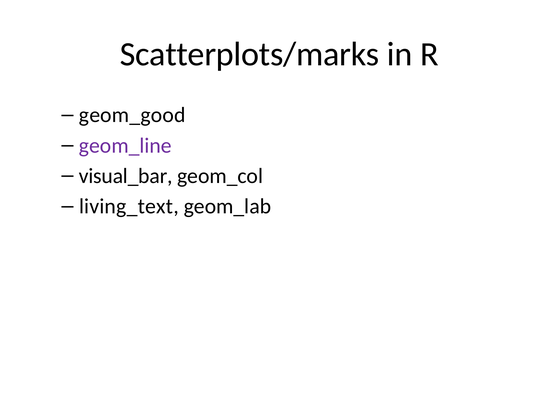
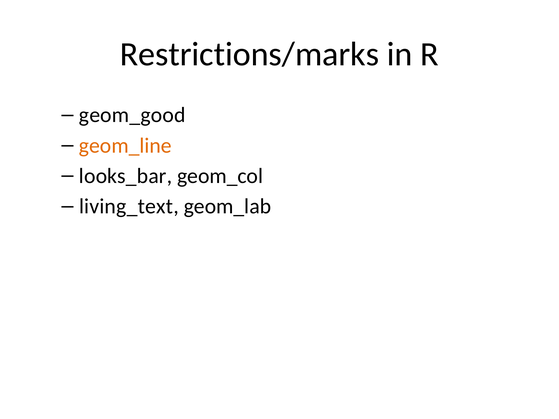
Scatterplots/marks: Scatterplots/marks -> Restrictions/marks
geom_line colour: purple -> orange
visual_bar: visual_bar -> looks_bar
